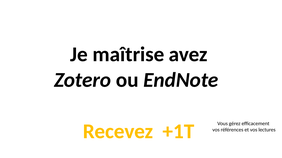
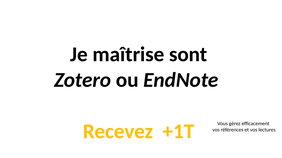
avez: avez -> sont
